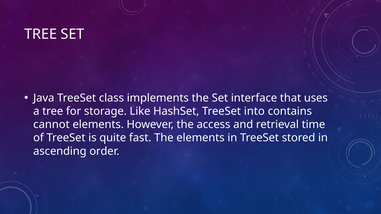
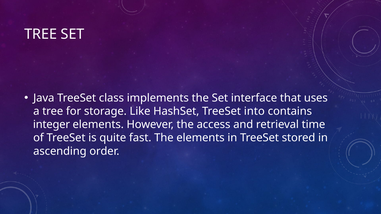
cannot: cannot -> integer
